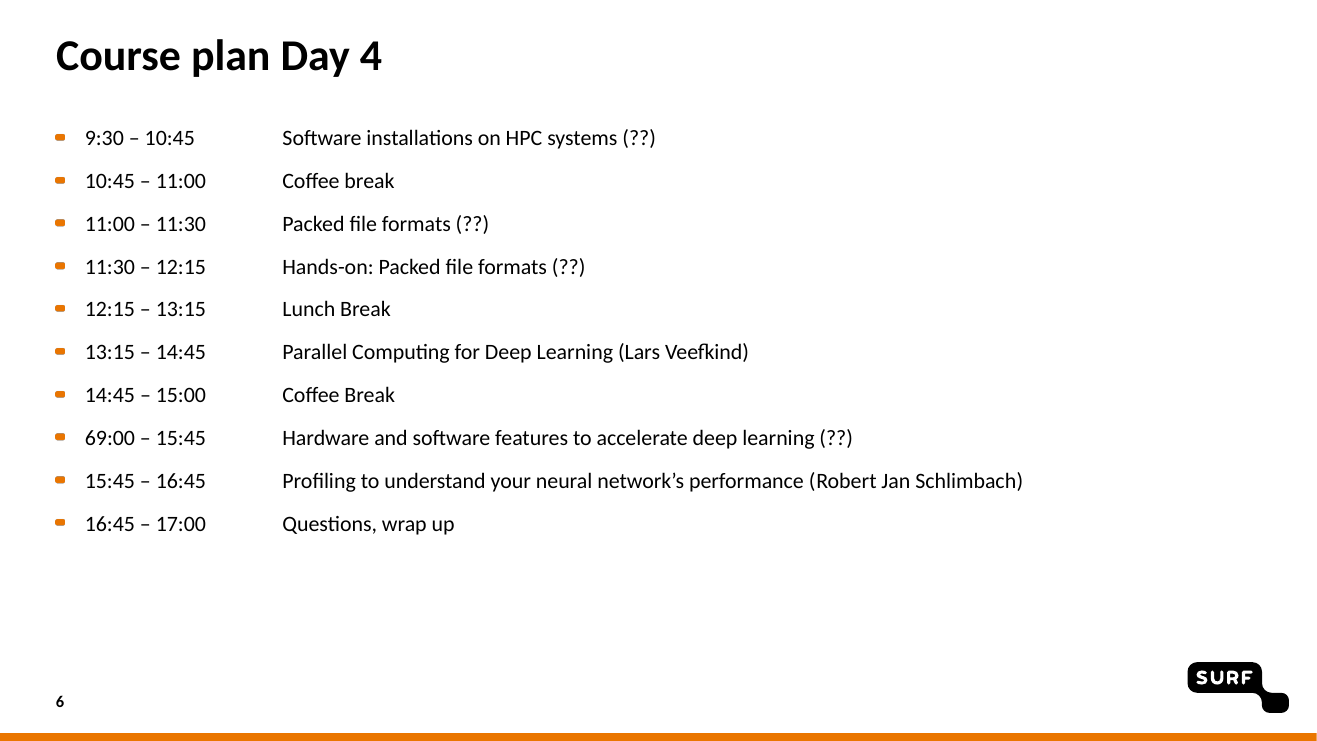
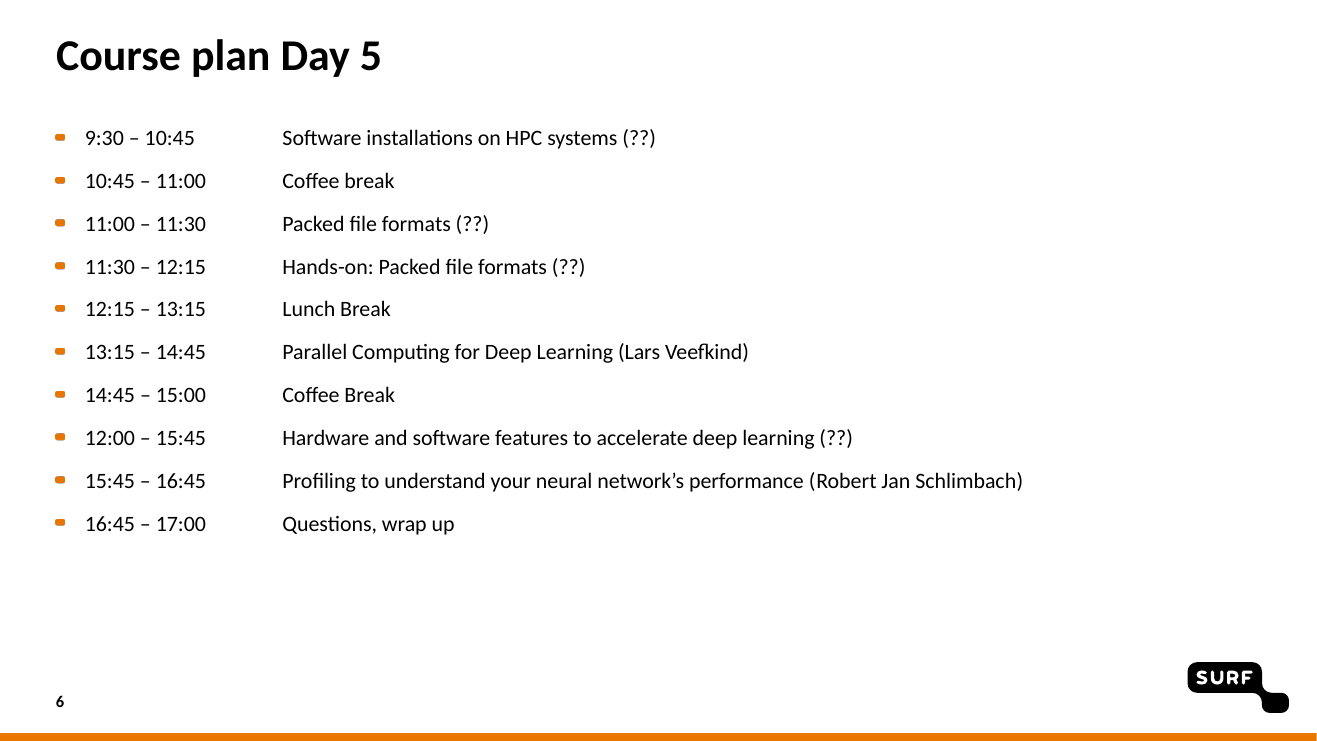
4: 4 -> 5
69:00: 69:00 -> 12:00
